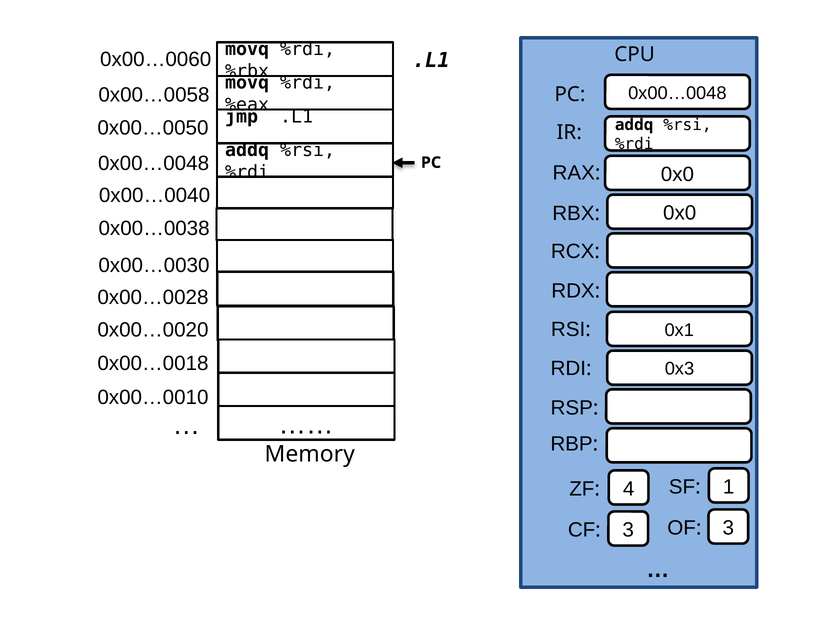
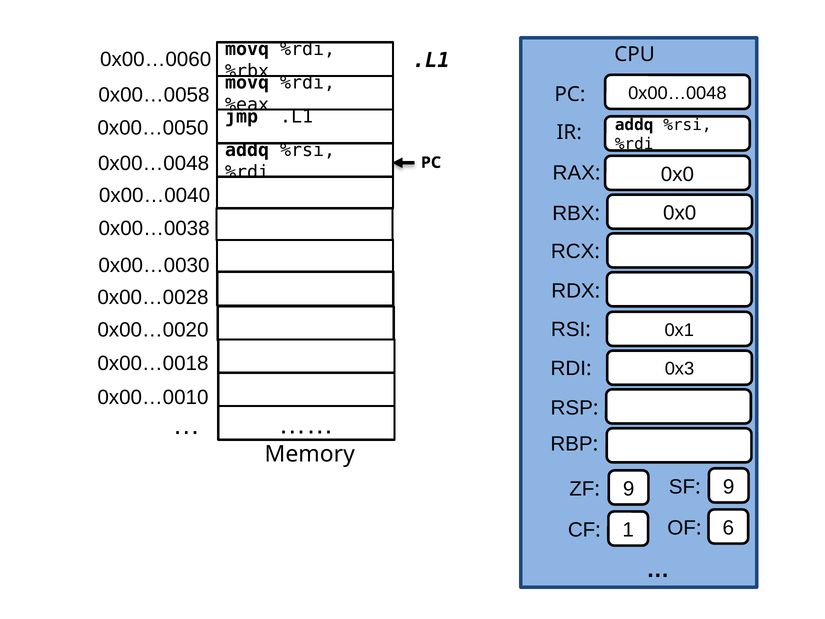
4 at (629, 489): 4 -> 9
1 at (729, 487): 1 -> 9
3 at (628, 530): 3 -> 1
3 at (728, 528): 3 -> 6
